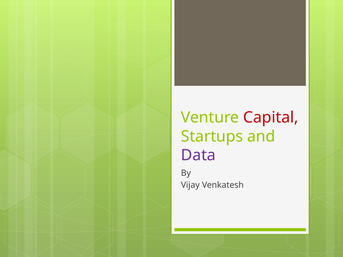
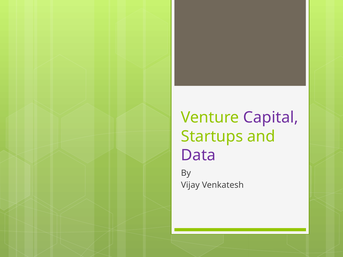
Capital colour: red -> purple
